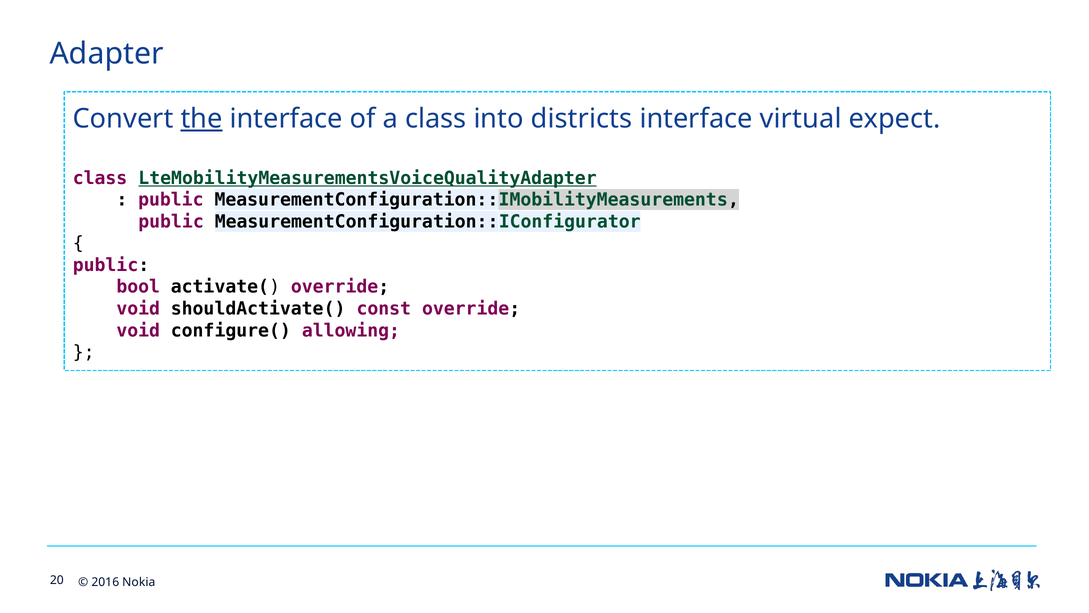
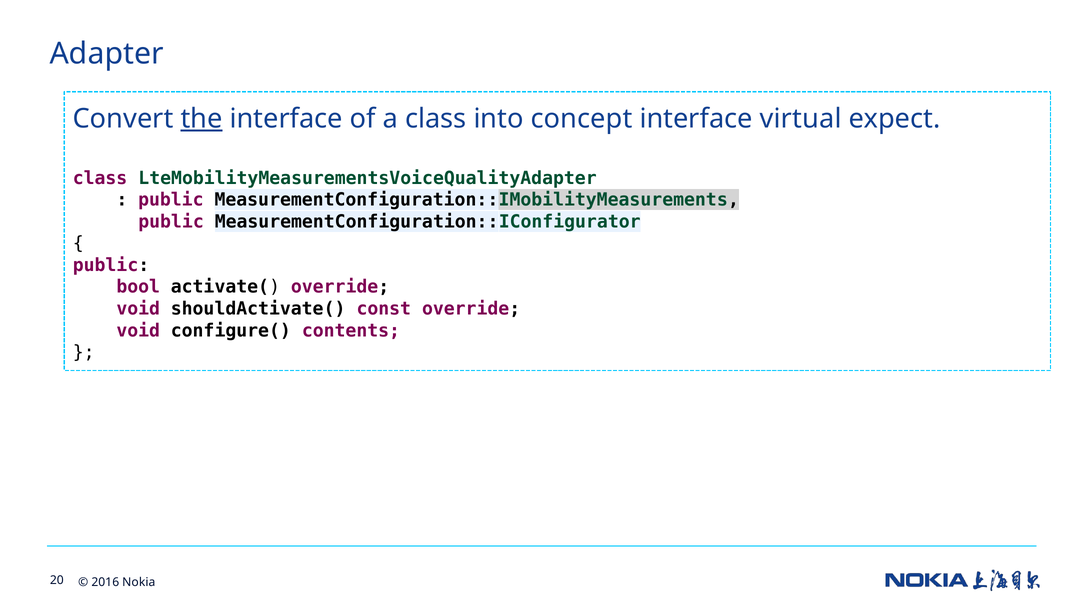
districts: districts -> concept
LteMobilityMeasurementsVoiceQualityAdapter underline: present -> none
allowing: allowing -> contents
